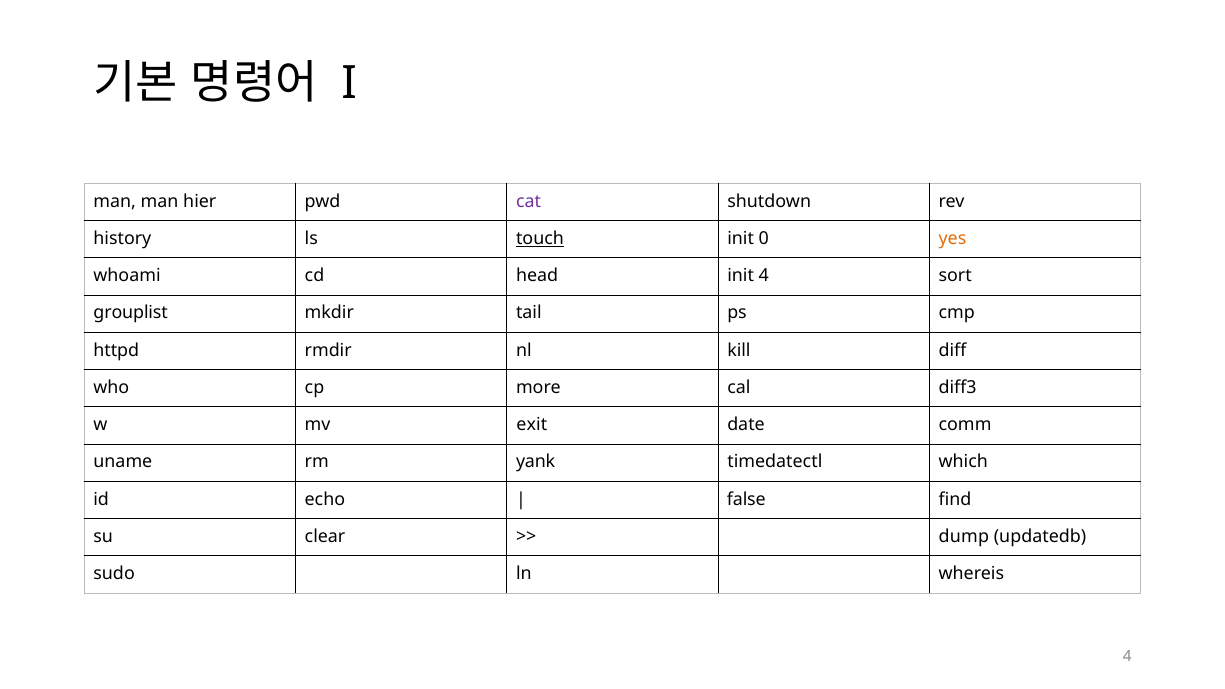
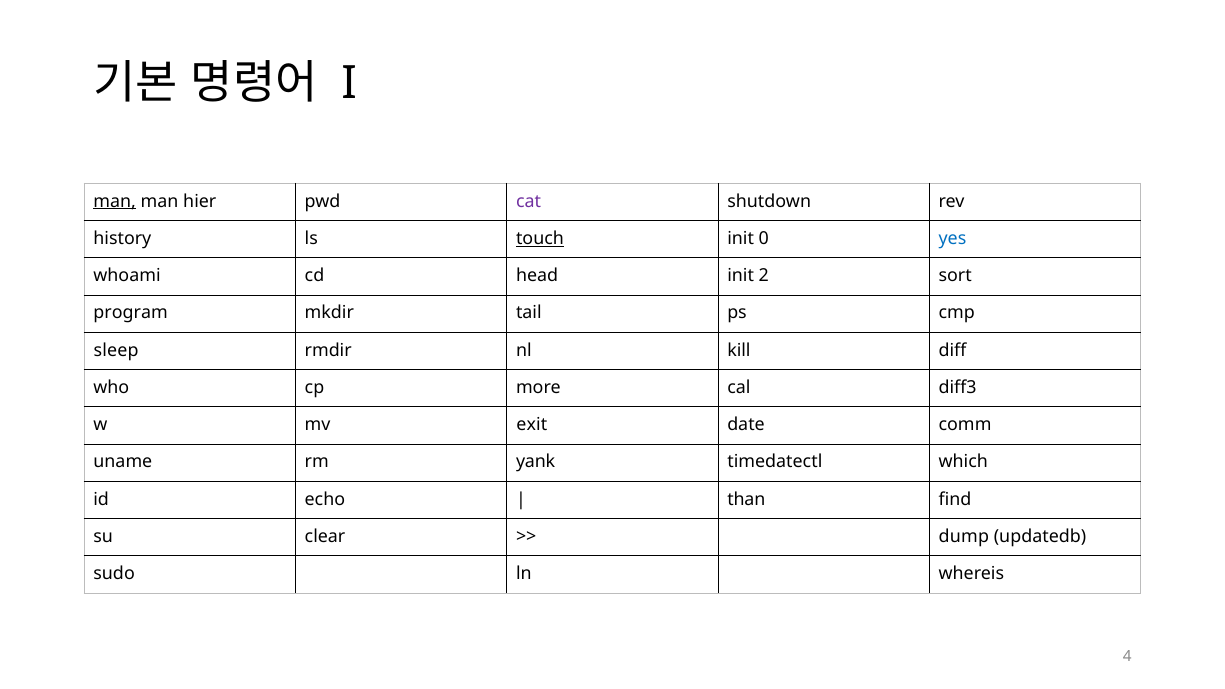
man at (115, 201) underline: none -> present
yes colour: orange -> blue
init 4: 4 -> 2
grouplist: grouplist -> program
httpd: httpd -> sleep
false: false -> than
